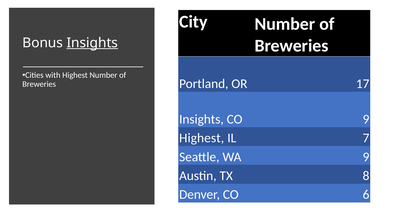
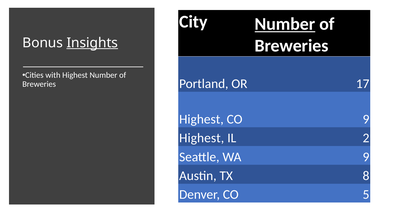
Number at (285, 24) underline: none -> present
Insights at (201, 119): Insights -> Highest
7: 7 -> 2
6: 6 -> 5
